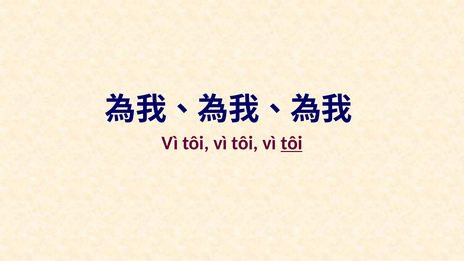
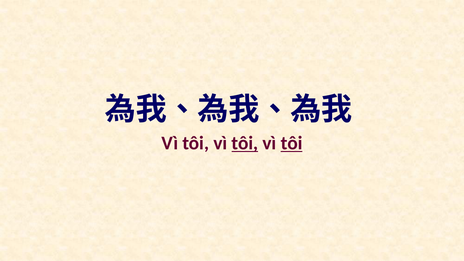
tôi at (245, 143) underline: none -> present
